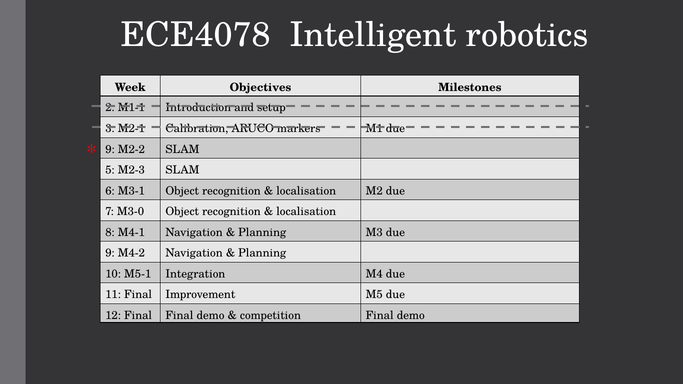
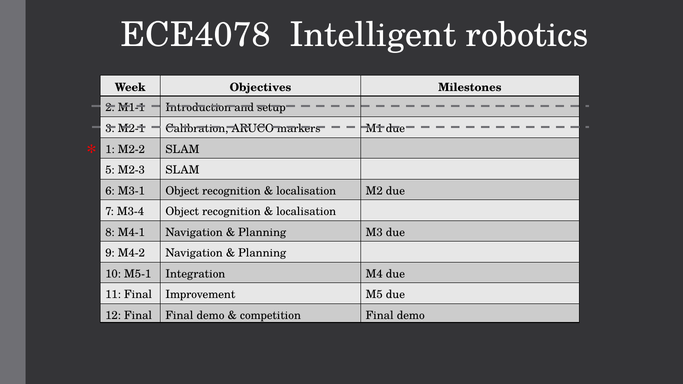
9 at (110, 149): 9 -> 1
M3-0: M3-0 -> M3-4
